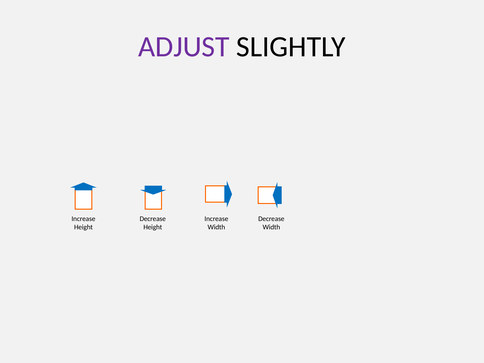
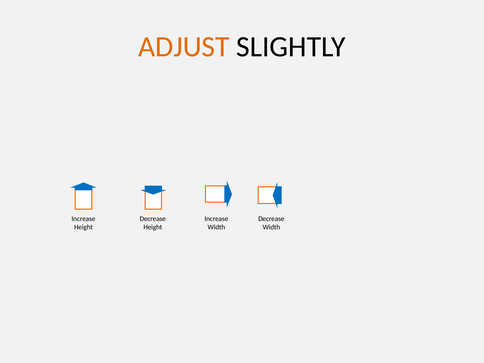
ADJUST colour: purple -> orange
